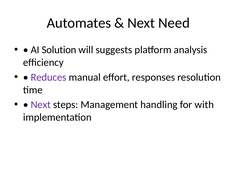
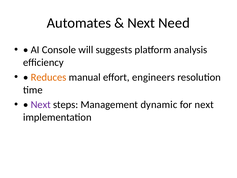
Solution: Solution -> Console
Reduces colour: purple -> orange
responses: responses -> engineers
handling: handling -> dynamic
for with: with -> next
